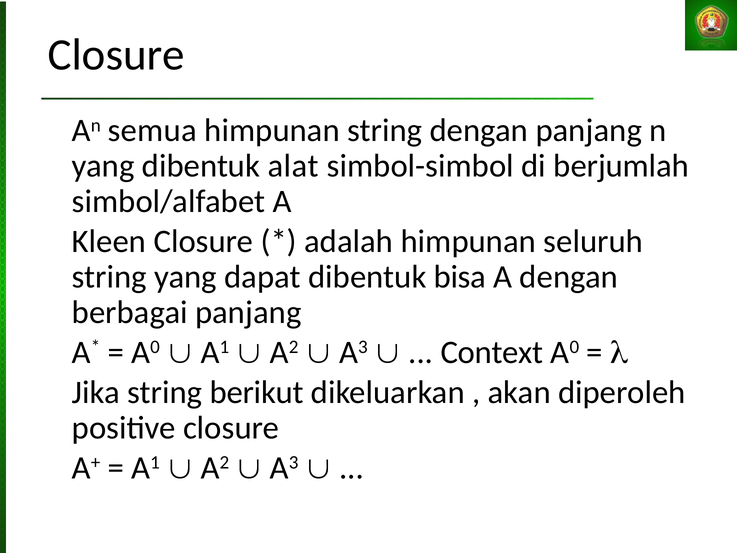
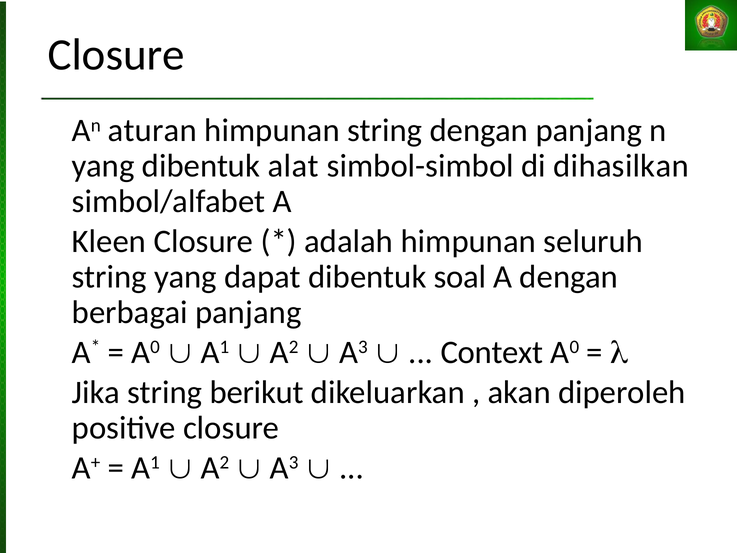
semua: semua -> aturan
berjumlah: berjumlah -> dihasilkan
bisa: bisa -> soal
